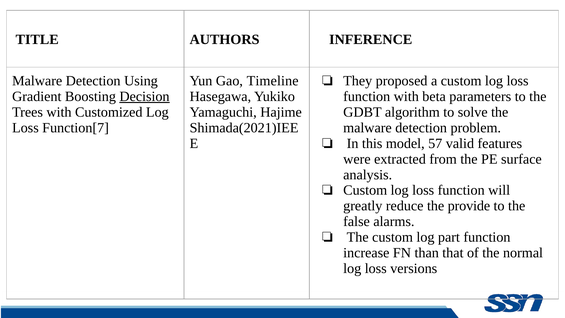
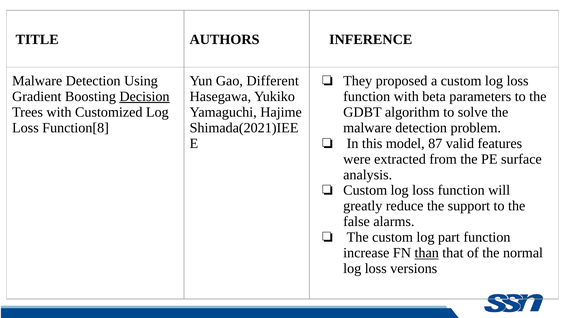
Timeline: Timeline -> Different
Function[7: Function[7 -> Function[8
57: 57 -> 87
provide: provide -> support
than underline: none -> present
